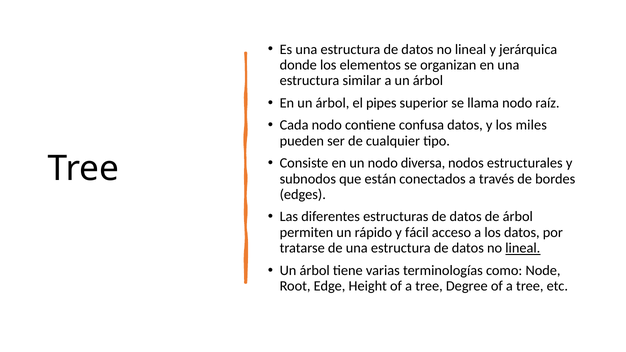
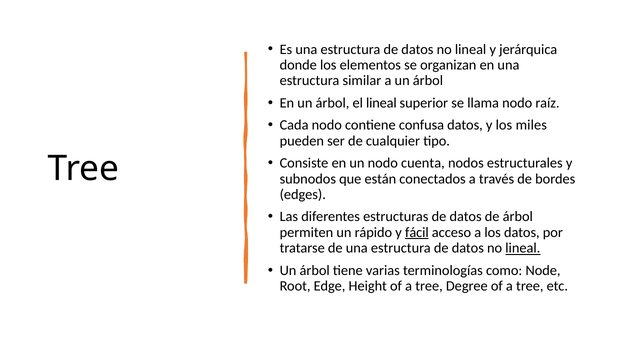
el pipes: pipes -> lineal
diversa: diversa -> cuenta
fácil underline: none -> present
